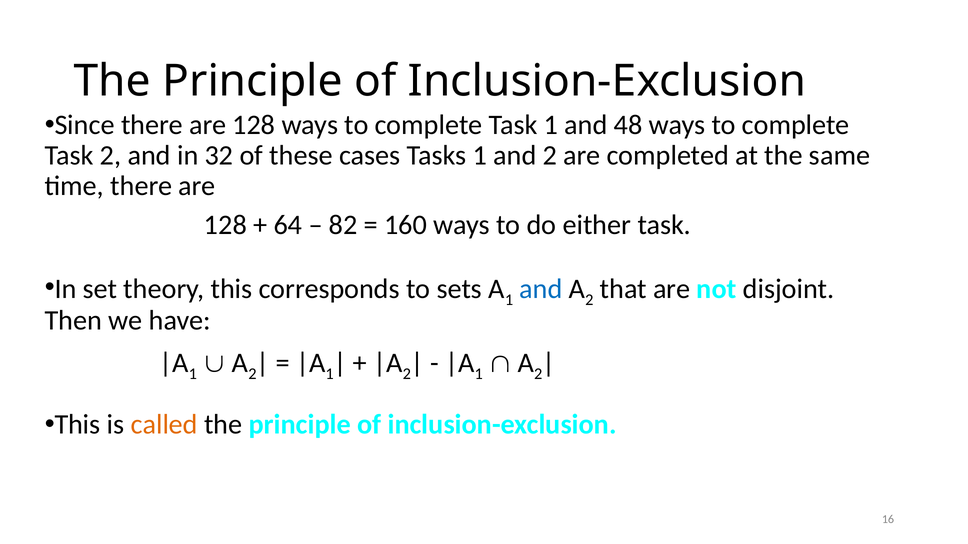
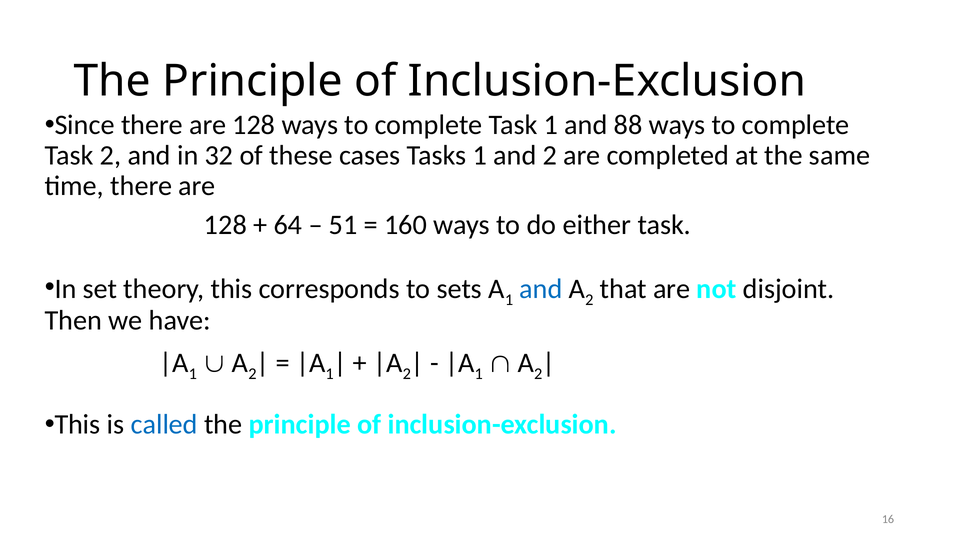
48: 48 -> 88
82: 82 -> 51
called colour: orange -> blue
